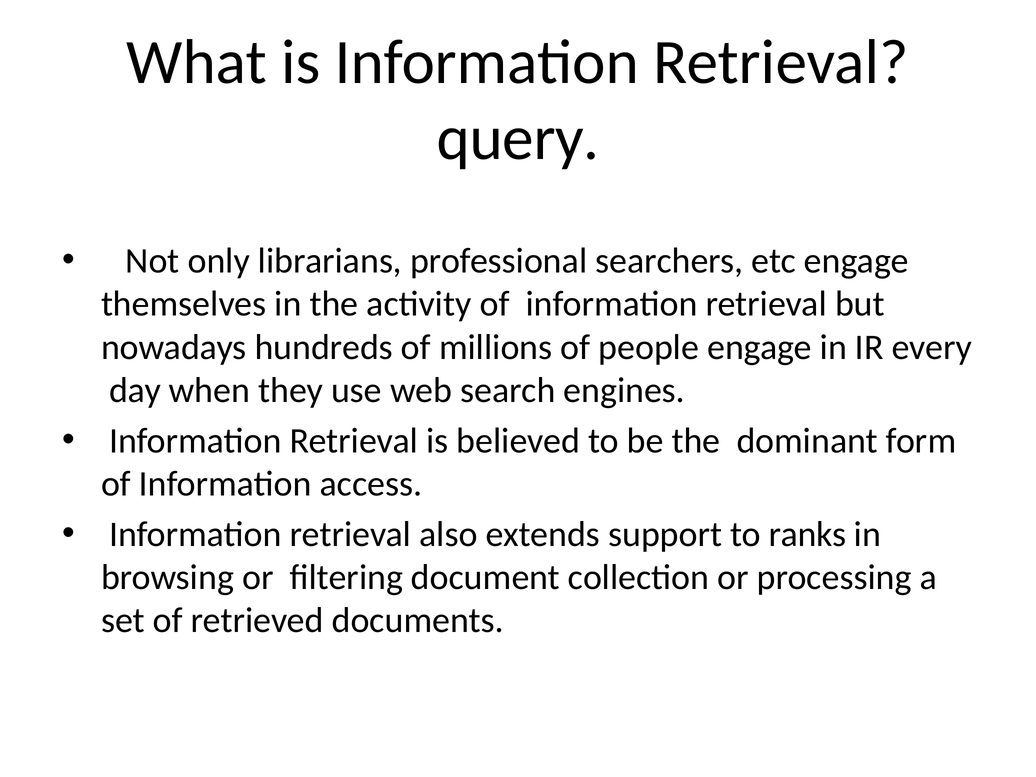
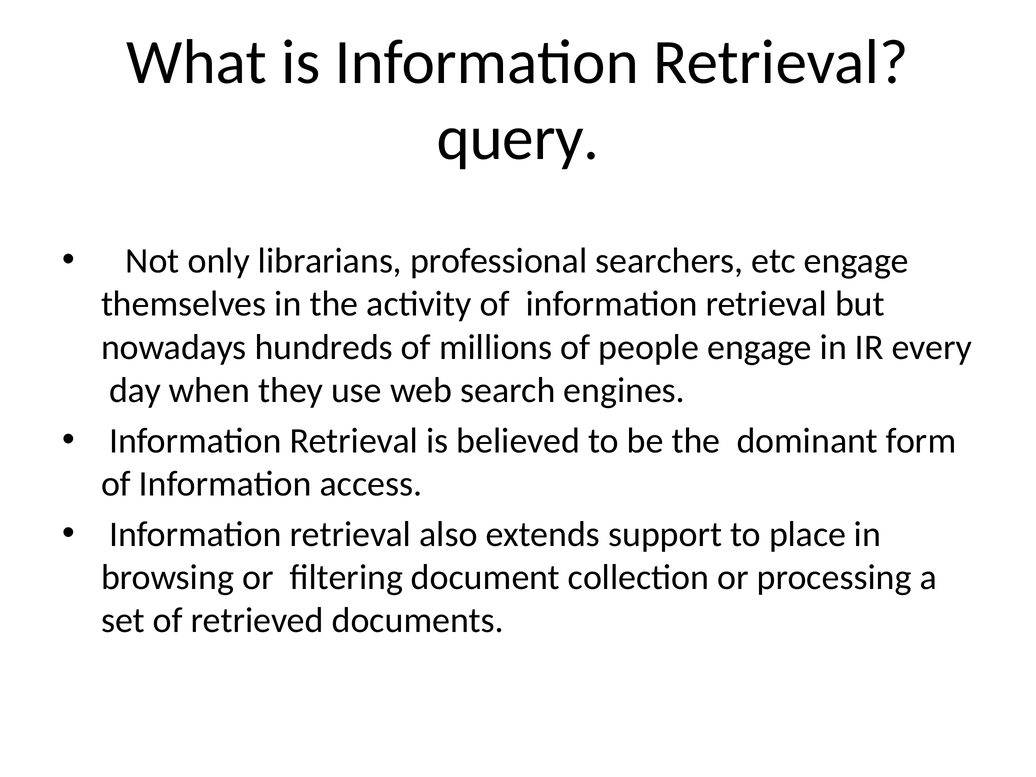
ranks: ranks -> place
